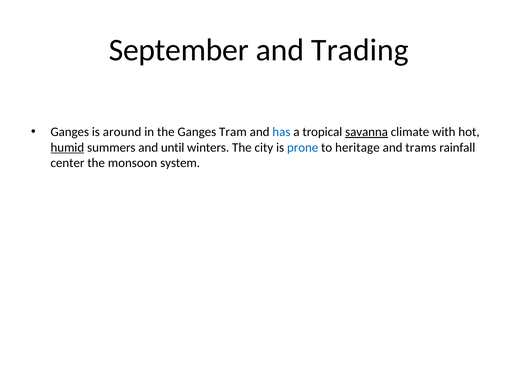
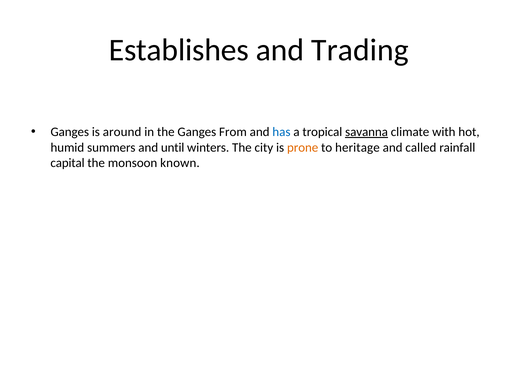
September: September -> Establishes
Tram: Tram -> From
humid underline: present -> none
prone colour: blue -> orange
trams: trams -> called
center: center -> capital
system: system -> known
